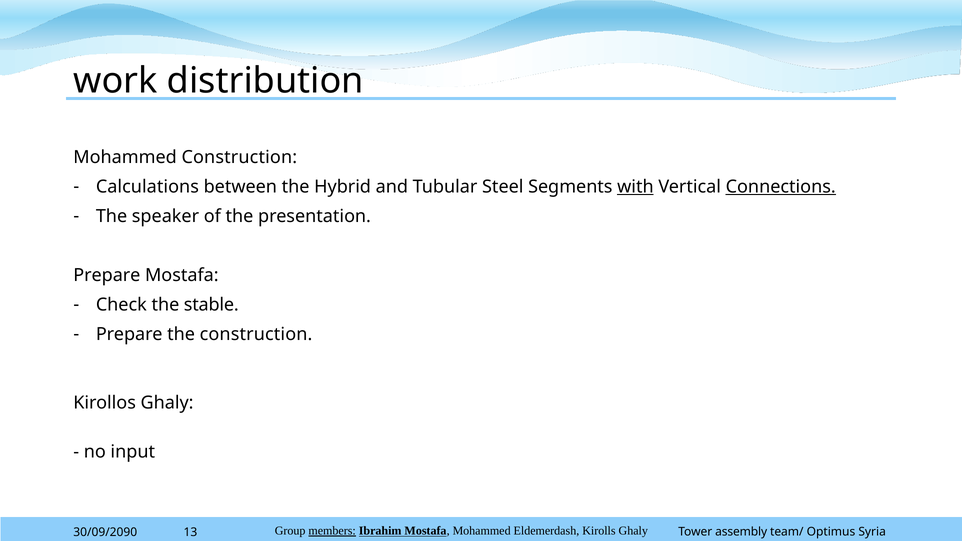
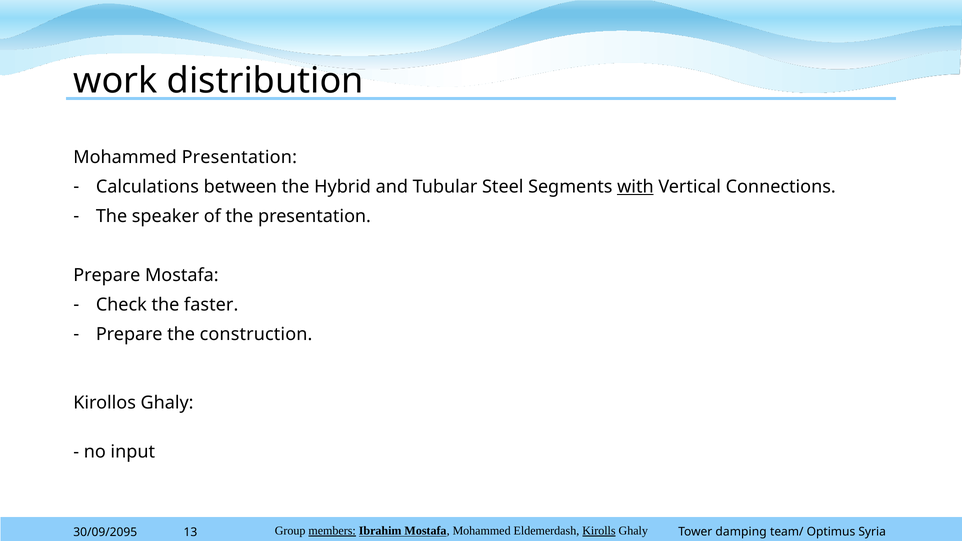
Mohammed Construction: Construction -> Presentation
Connections underline: present -> none
stable: stable -> faster
Kirolls underline: none -> present
30/09/2090: 30/09/2090 -> 30/09/2095
assembly: assembly -> damping
